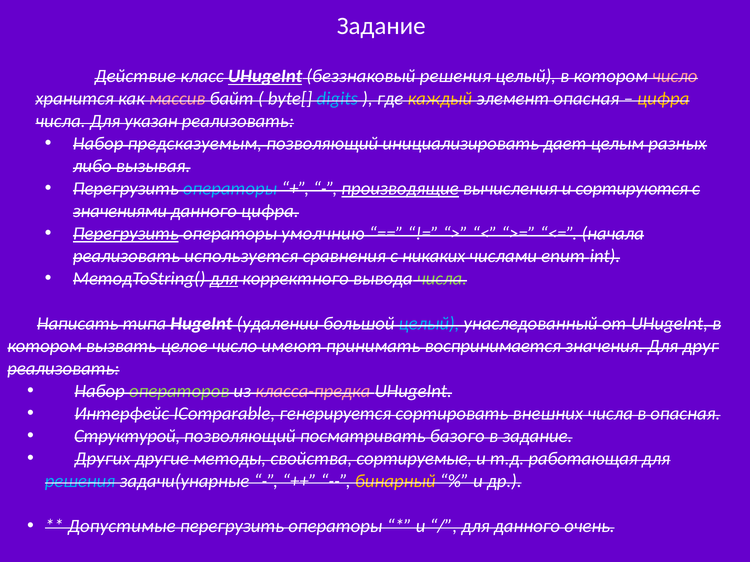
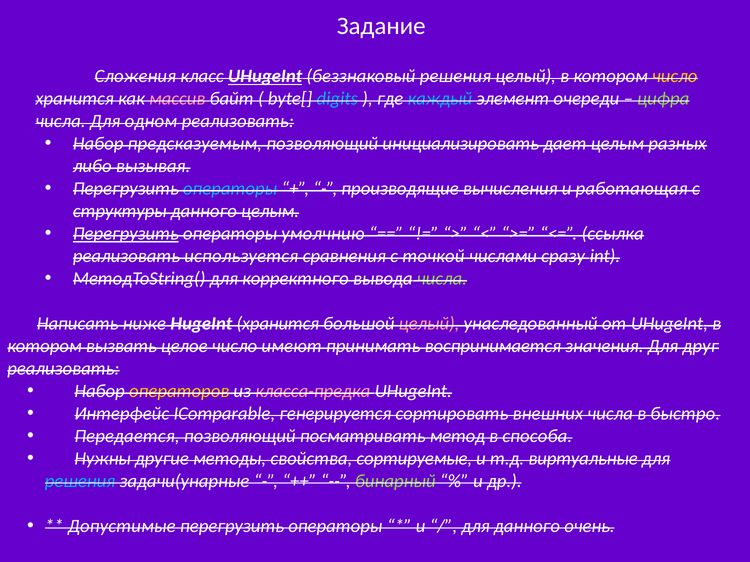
Действие: Действие -> Сложения
число at (675, 76) colour: pink -> yellow
каждый colour: yellow -> light blue
элемент опасная: опасная -> очереди
цифра at (663, 99) colour: yellow -> light green
указан: указан -> одном
производящие underline: present -> none
сортируются: сортируются -> работающая
значениями: значениями -> структуры
данного цифра: цифра -> целым
начала: начала -> ссылка
никаких: никаких -> точкой
enum: enum -> сразу
для at (224, 279) underline: present -> none
типа: типа -> ниже
HugeInt удалении: удалении -> хранится
целый at (429, 324) colour: light blue -> pink
операторов colour: light green -> yellow
в опасная: опасная -> быстро
Структурой: Структурой -> Передается
базого: базого -> метод
в задание: задание -> способа
Других: Других -> Нужны
работающая: работающая -> виртуальные
бинарный colour: yellow -> light green
